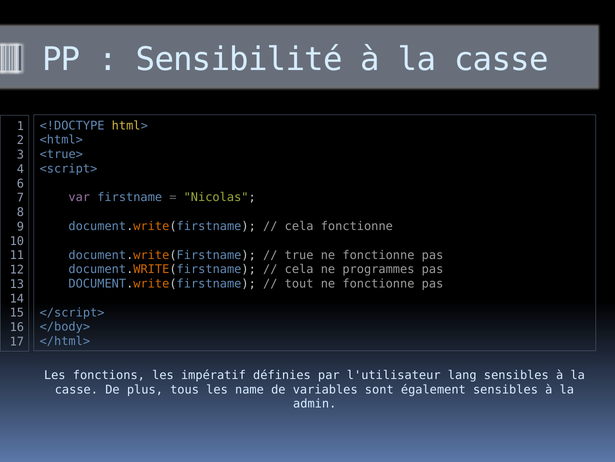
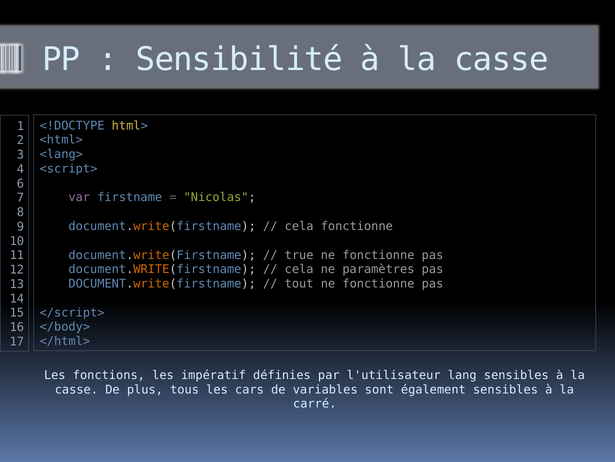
<true>: <true> -> <lang>
programmes: programmes -> paramètres
name: name -> cars
admin: admin -> carré
